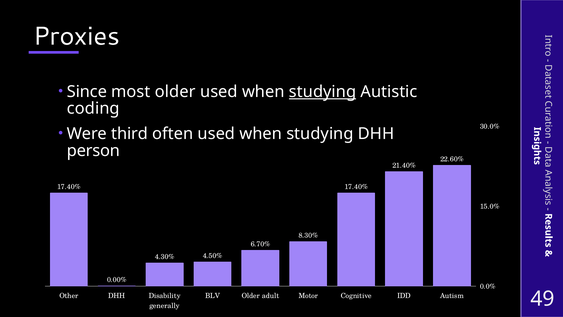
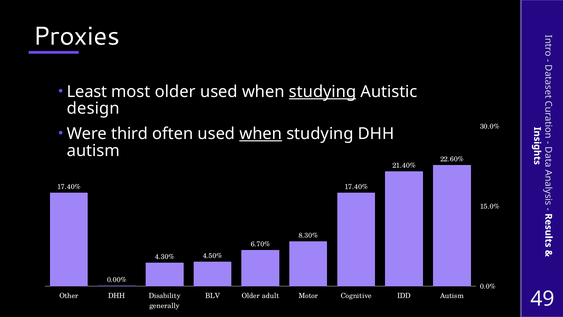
Since: Since -> Least
coding: coding -> design
when at (261, 134) underline: none -> present
person at (93, 151): person -> autism
